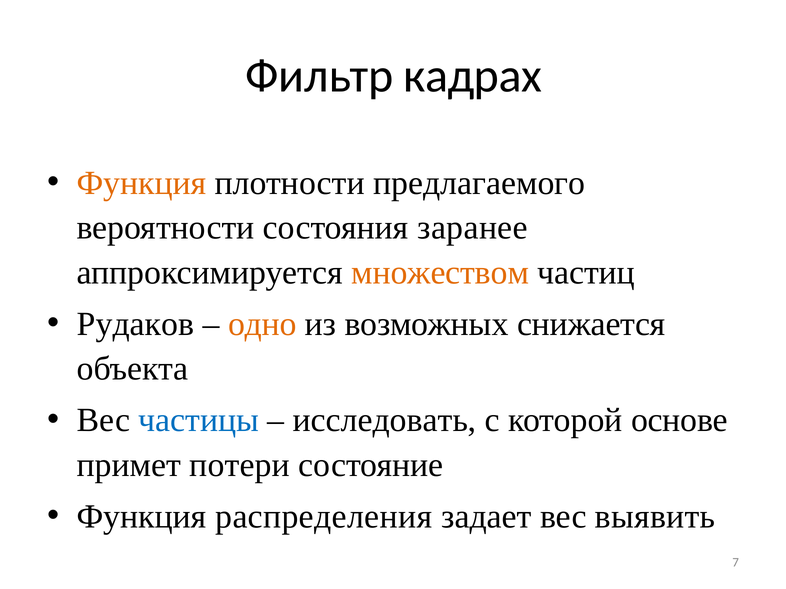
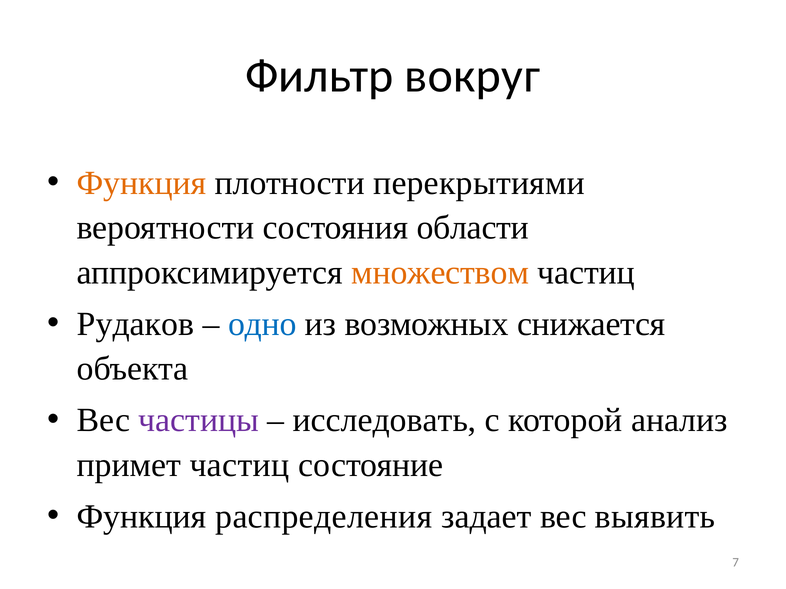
кадрах: кадрах -> вокруг
предлагаемого: предлагаемого -> перекрытиями
заранее: заранее -> области
одно colour: orange -> blue
частицы colour: blue -> purple
основе: основе -> анализ
примет потери: потери -> частиц
